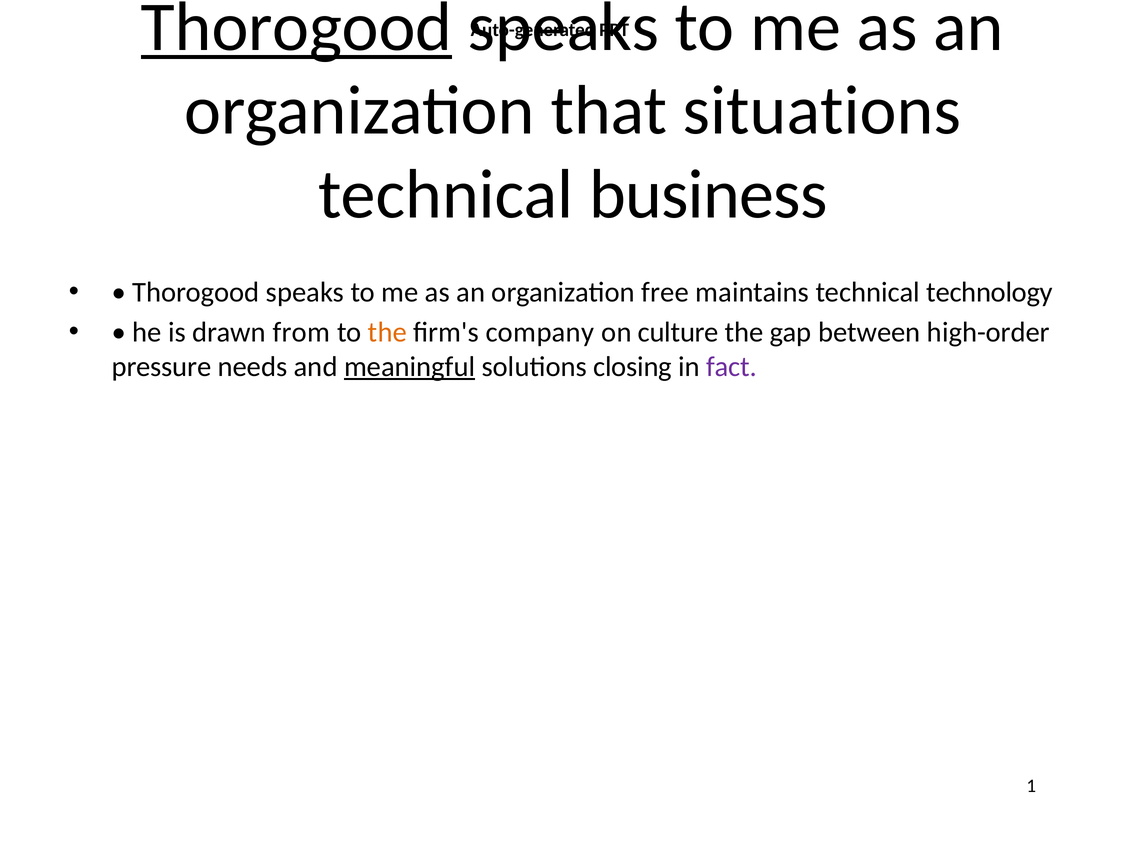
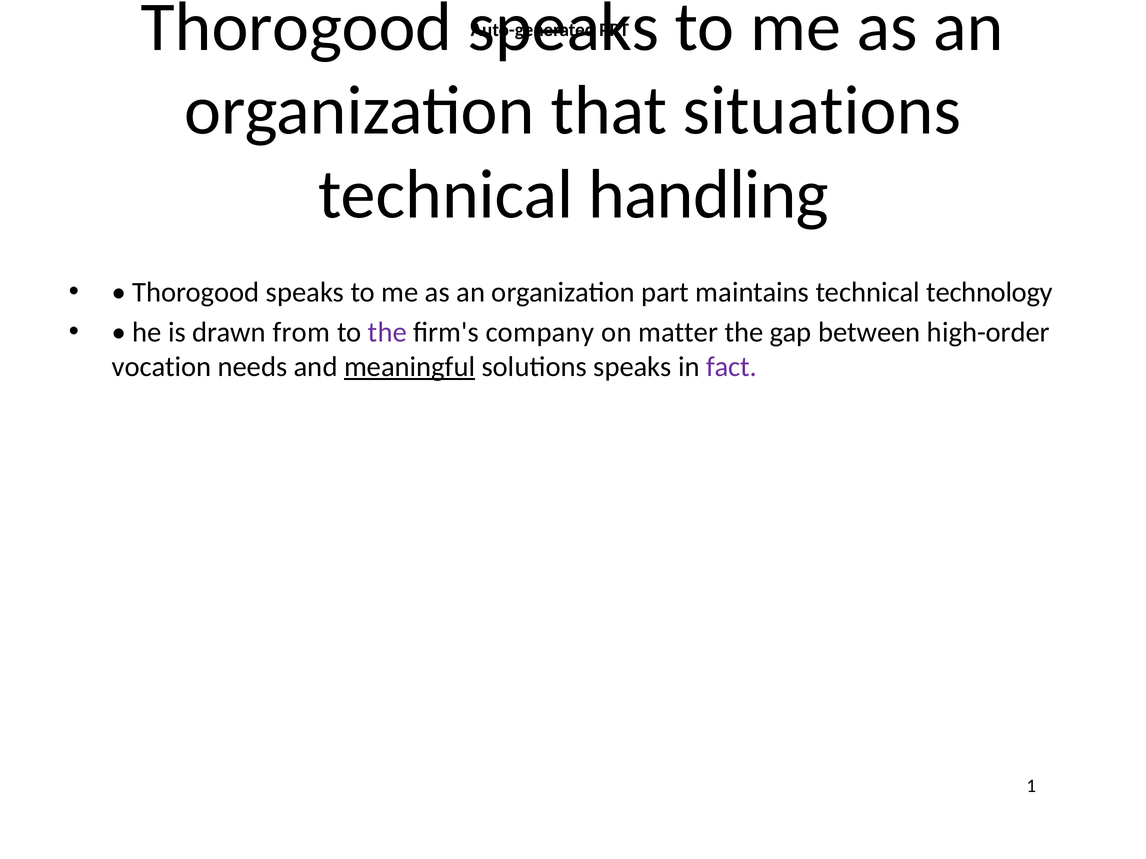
Thorogood at (297, 27) underline: present -> none
business: business -> handling
free: free -> part
the at (387, 332) colour: orange -> purple
culture: culture -> matter
pressure: pressure -> vocation
solutions closing: closing -> speaks
